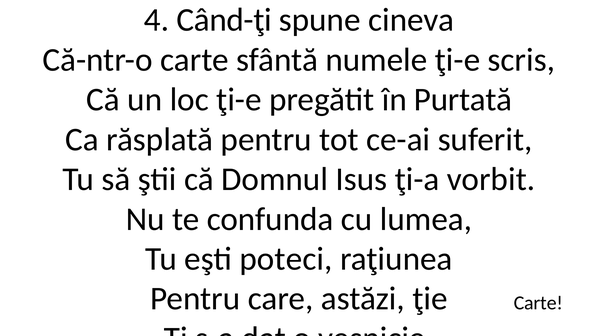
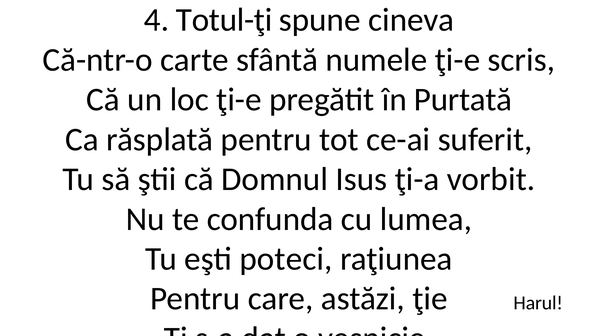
Când-ţi: Când-ţi -> Totul-ţi
Carte at (538, 303): Carte -> Harul
